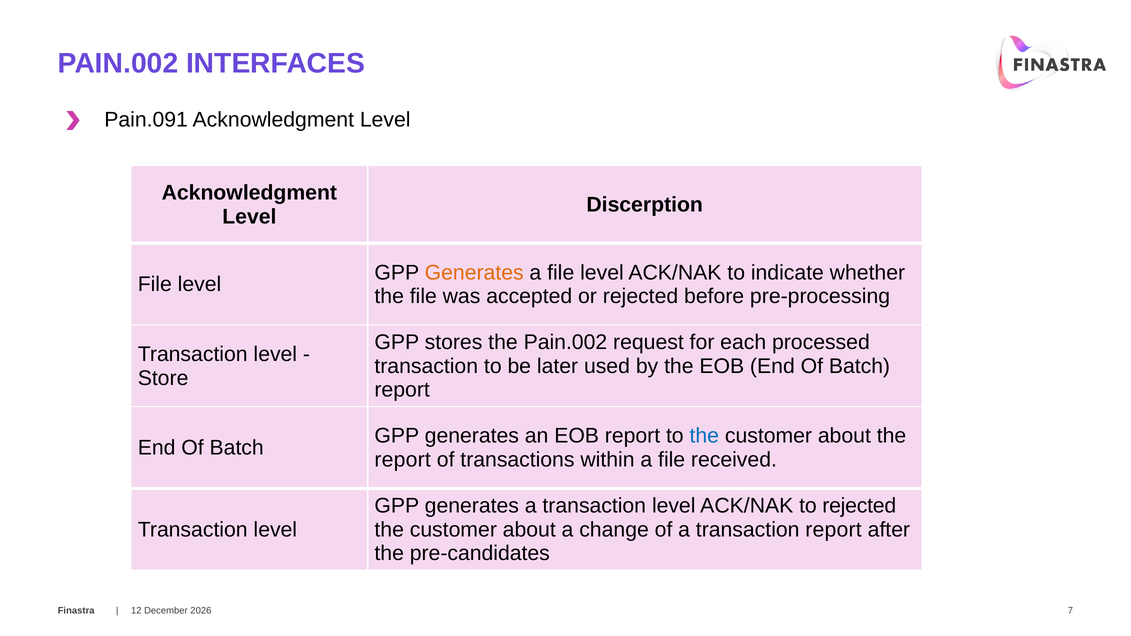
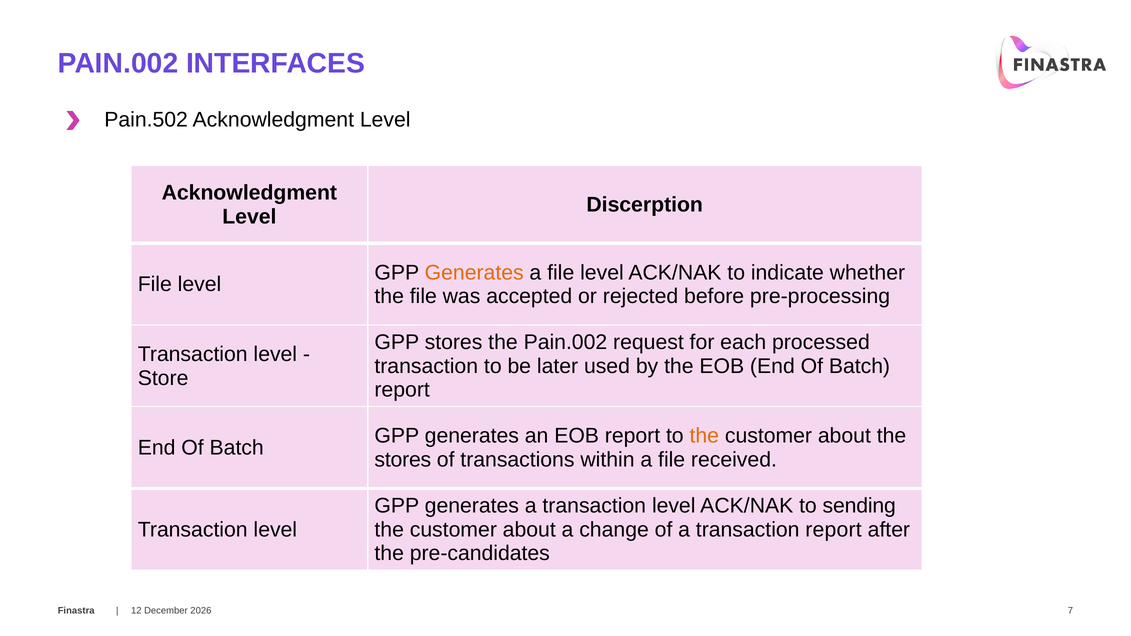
Pain.091: Pain.091 -> Pain.502
the at (704, 436) colour: blue -> orange
report at (403, 460): report -> stores
to rejected: rejected -> sending
